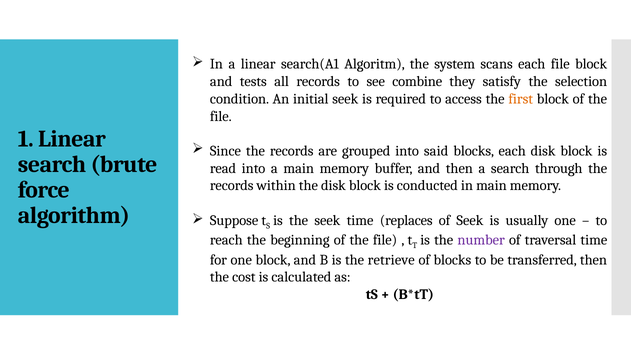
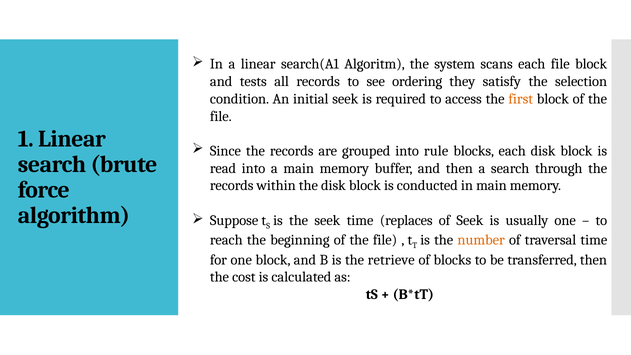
combine: combine -> ordering
said: said -> rule
number colour: purple -> orange
